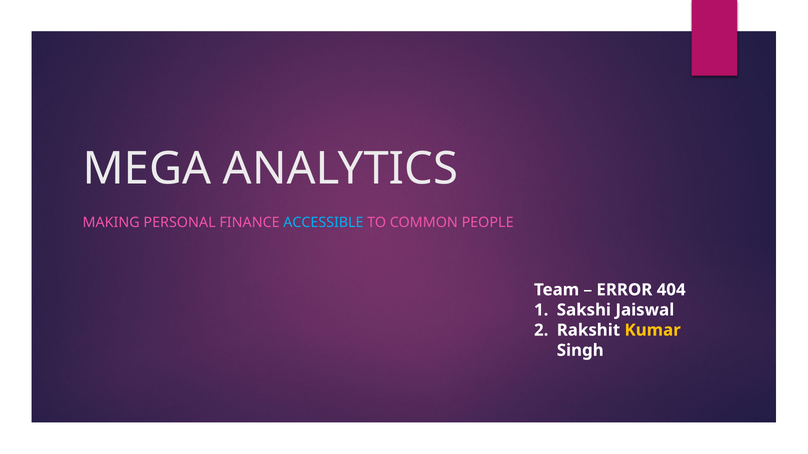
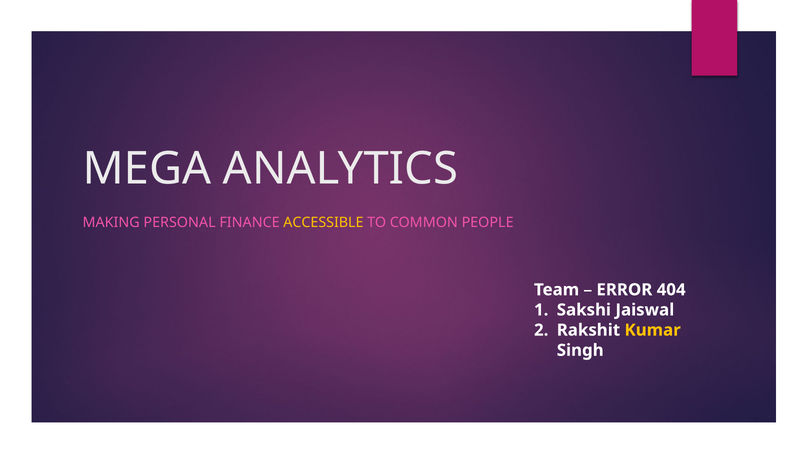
ACCESSIBLE colour: light blue -> yellow
